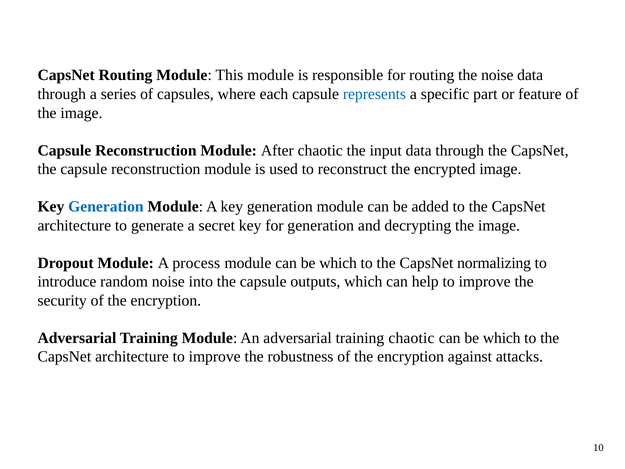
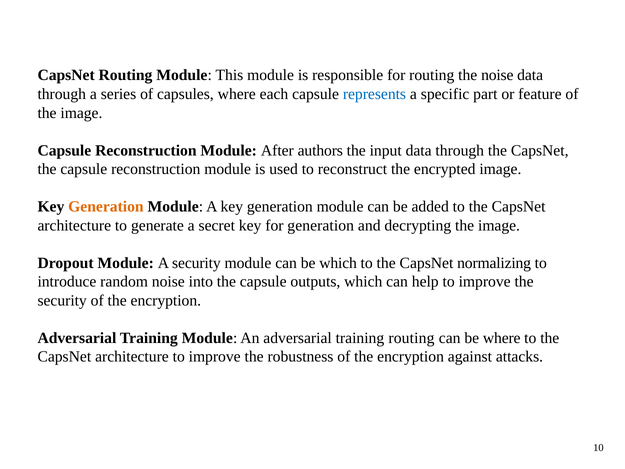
After chaotic: chaotic -> authors
Generation at (106, 207) colour: blue -> orange
A process: process -> security
training chaotic: chaotic -> routing
which at (502, 338): which -> where
